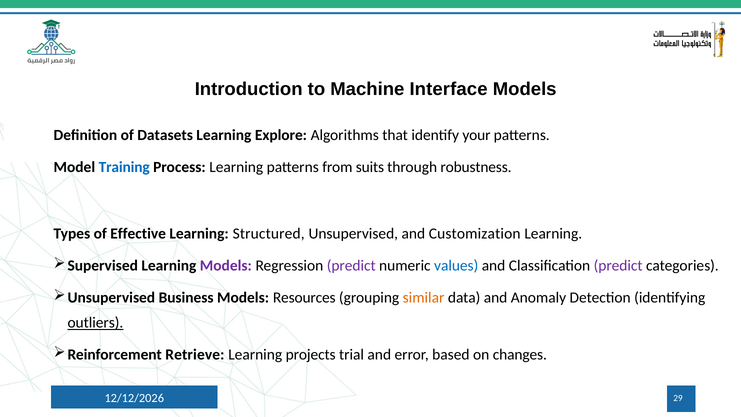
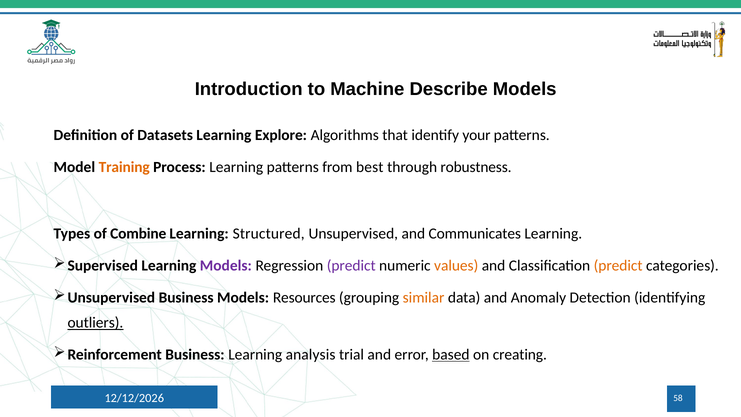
Interface: Interface -> Describe
Training colour: blue -> orange
suits: suits -> best
Effective: Effective -> Combine
Customization: Customization -> Communicates
values colour: blue -> orange
predict at (618, 266) colour: purple -> orange
Retrieve at (195, 354): Retrieve -> Business
projects: projects -> analysis
based underline: none -> present
changes: changes -> creating
29: 29 -> 58
